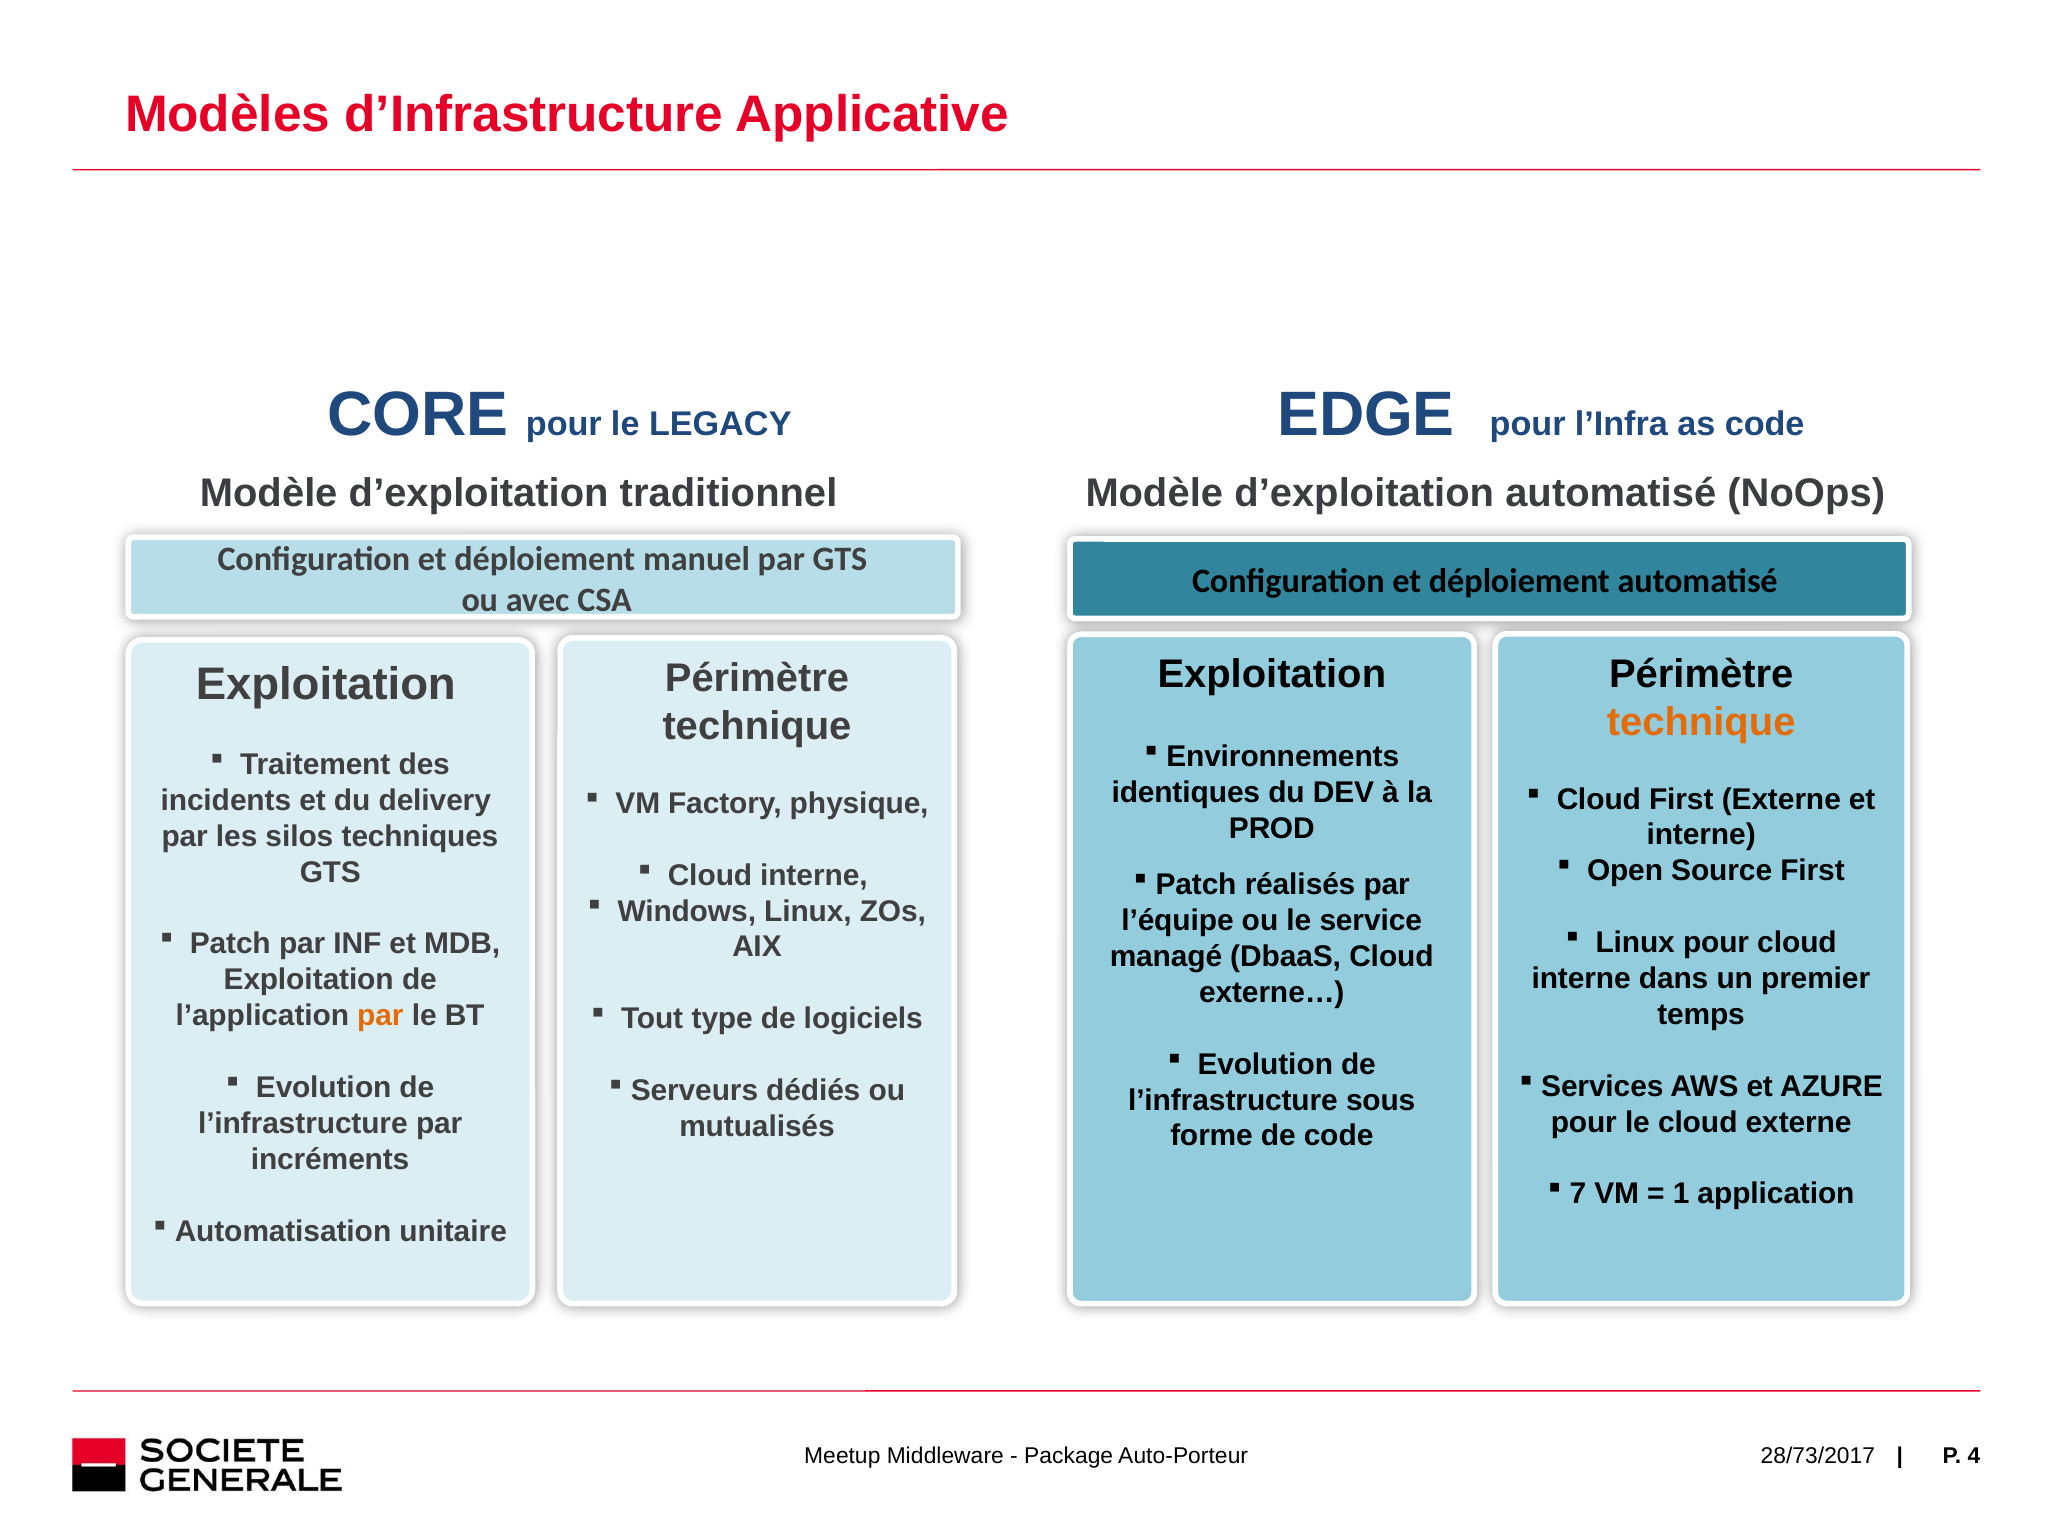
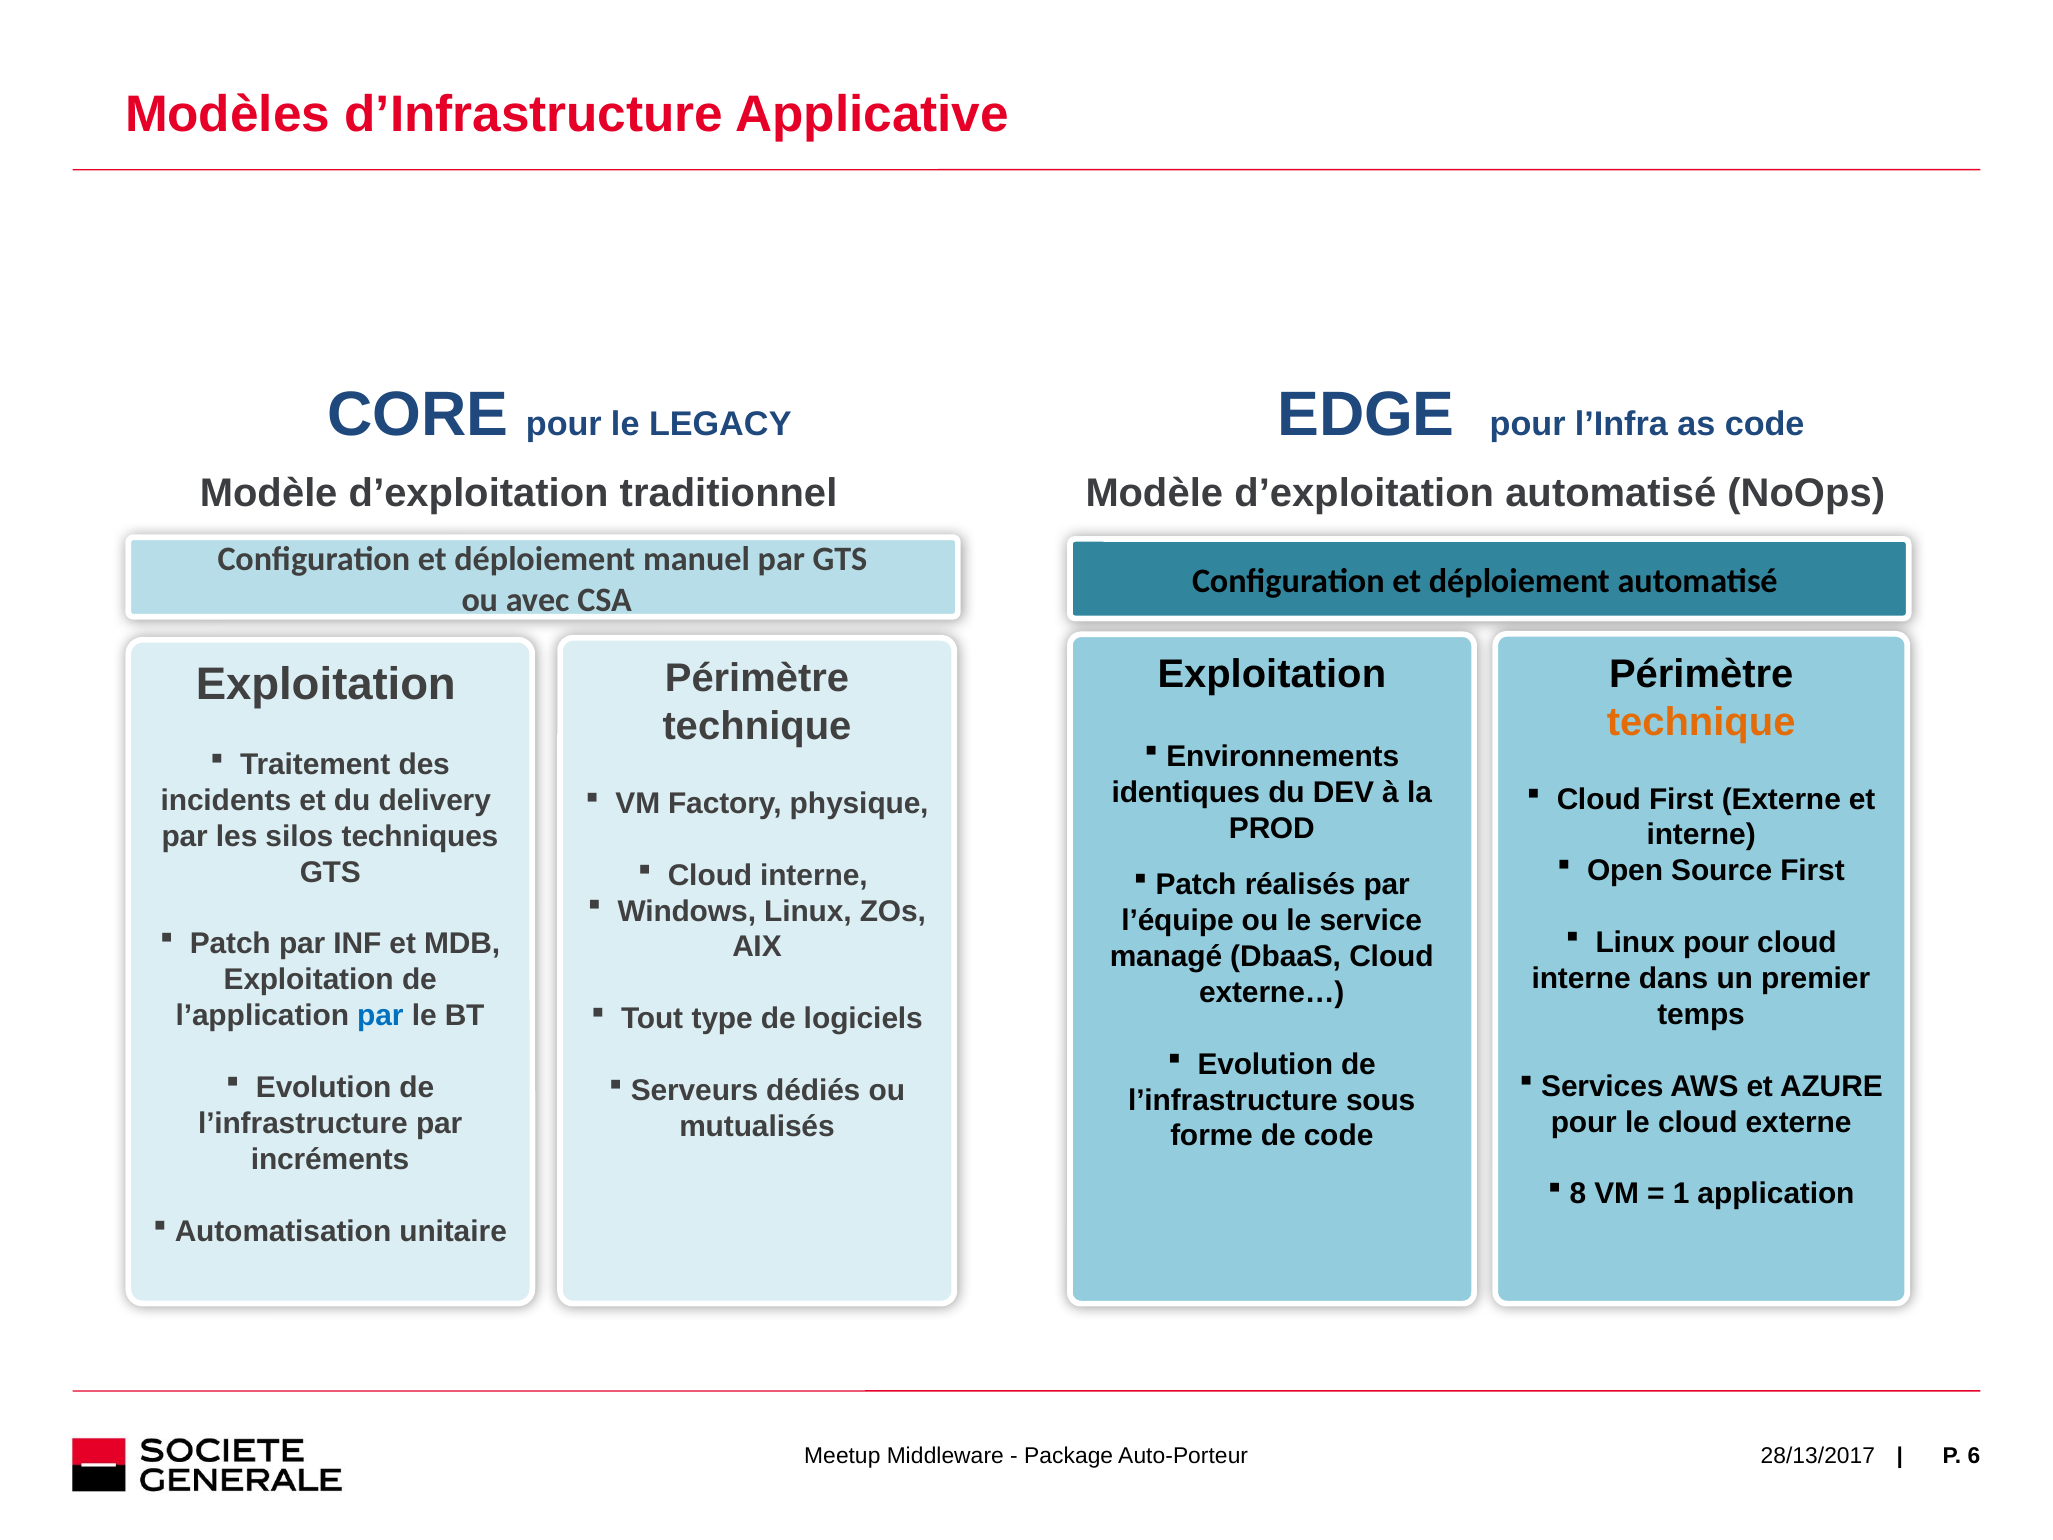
par at (380, 1016) colour: orange -> blue
7: 7 -> 8
28/73/2017: 28/73/2017 -> 28/13/2017
4: 4 -> 6
